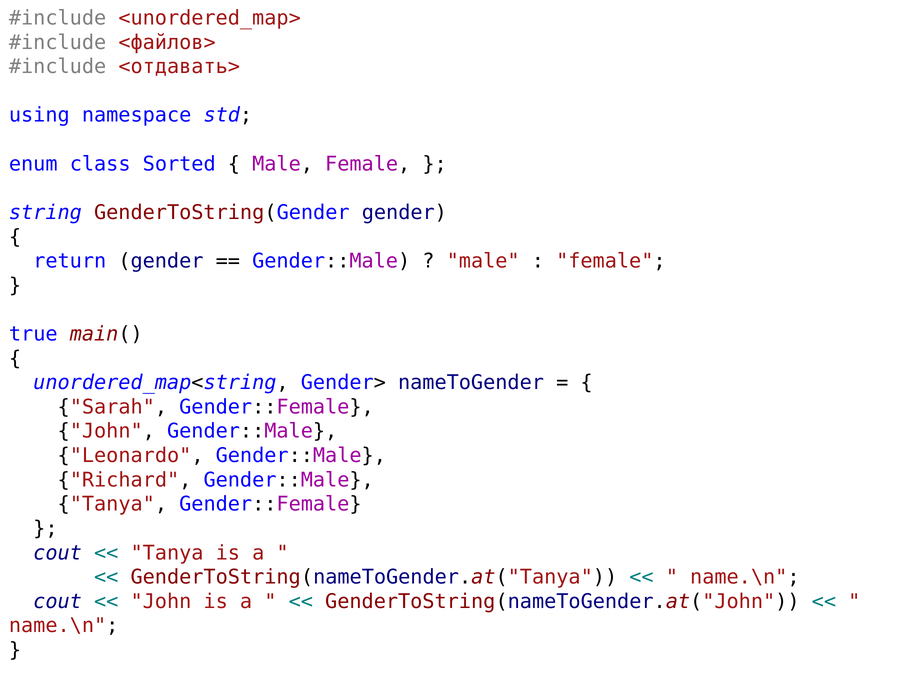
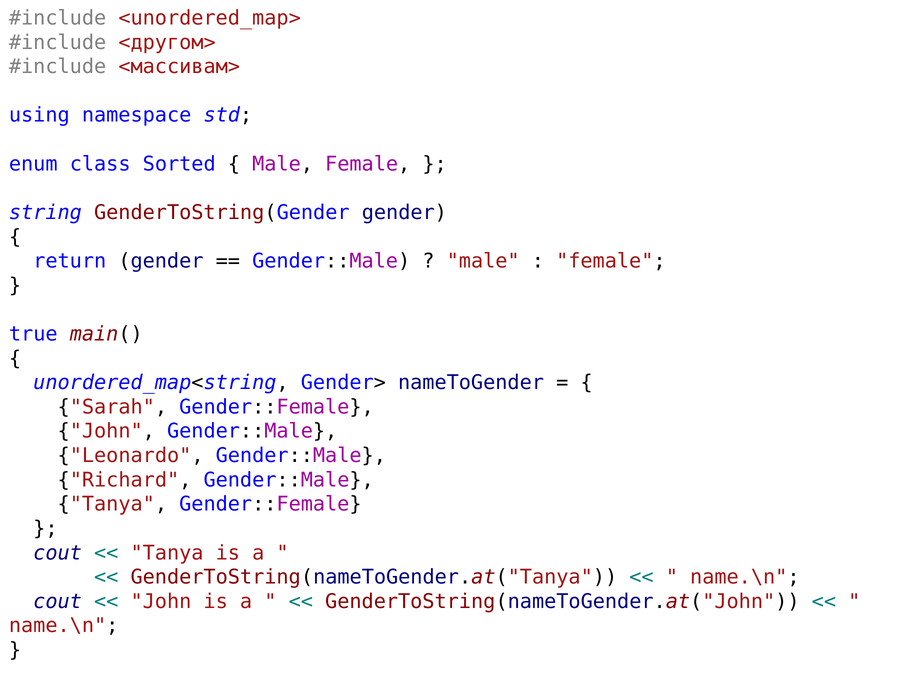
<файлов>: <файлов> -> <другом>
<отдавать>: <отдавать> -> <массивам>
